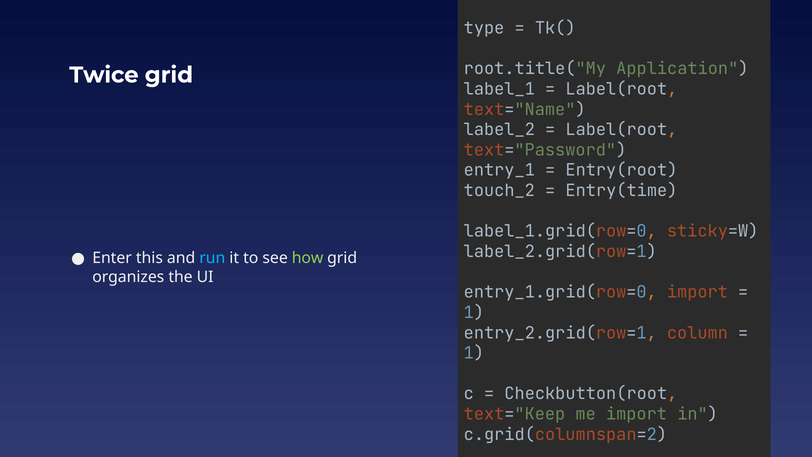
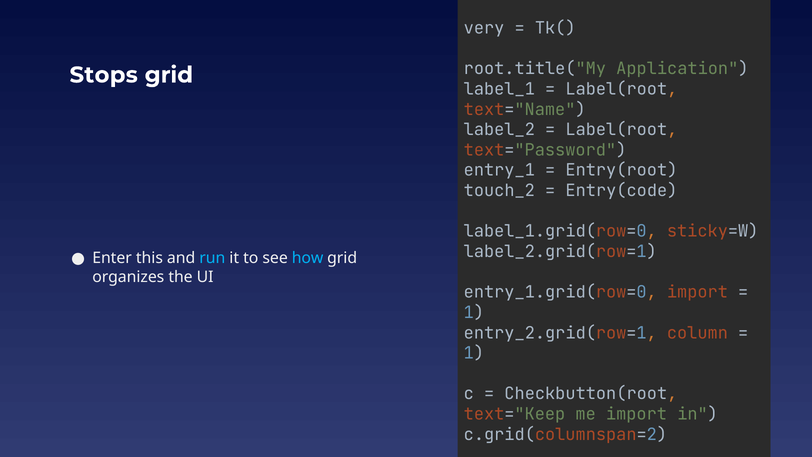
type: type -> very
Twice: Twice -> Stops
Entry(time: Entry(time -> Entry(code
how colour: light green -> light blue
